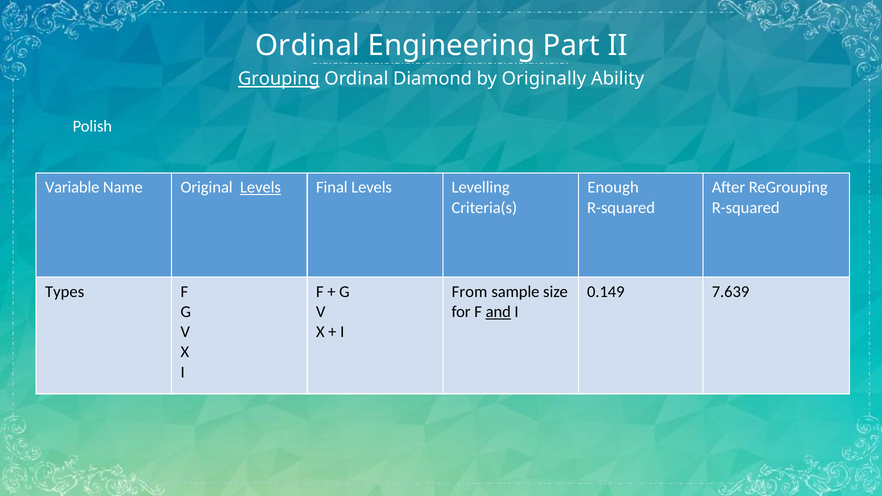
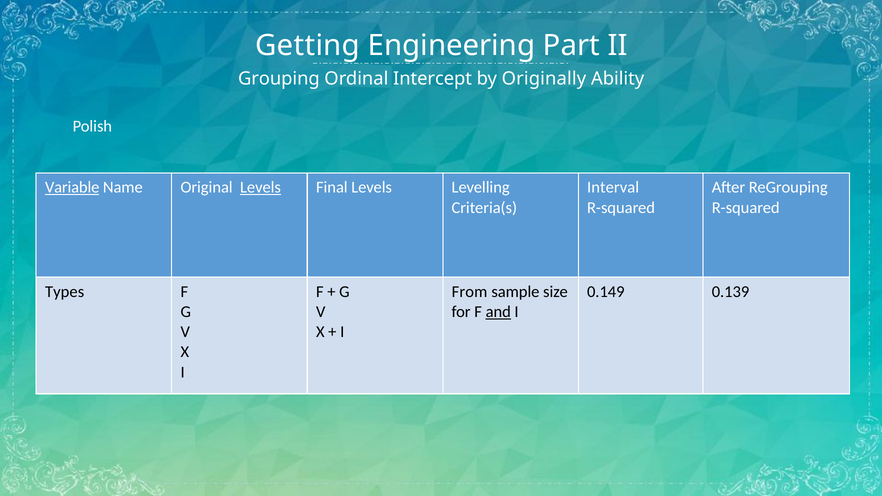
Ordinal at (308, 46): Ordinal -> Getting
Grouping underline: present -> none
Diamond: Diamond -> Intercept
Variable underline: none -> present
Enough: Enough -> Interval
7.639: 7.639 -> 0.139
